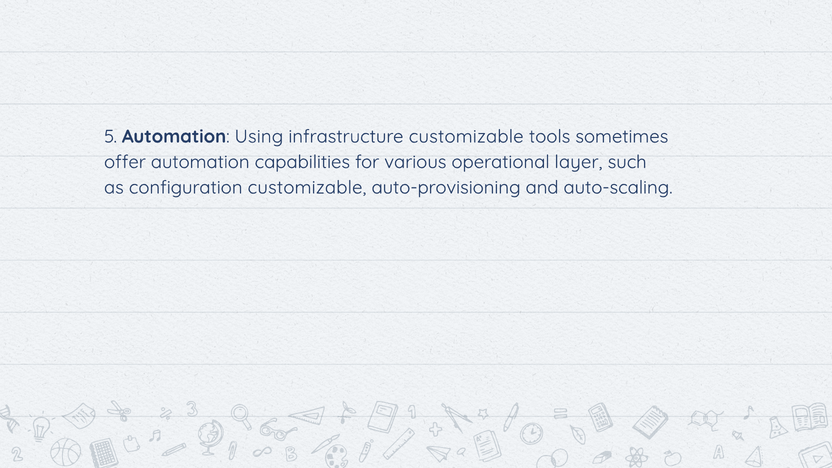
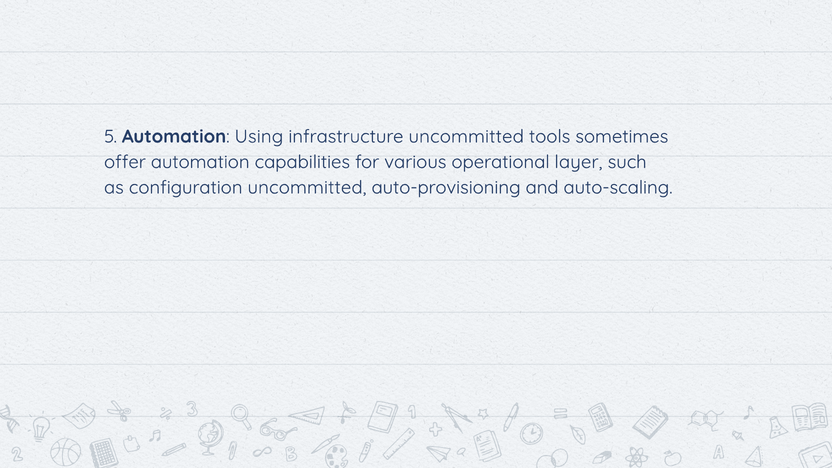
infrastructure customizable: customizable -> uncommitted
configuration customizable: customizable -> uncommitted
